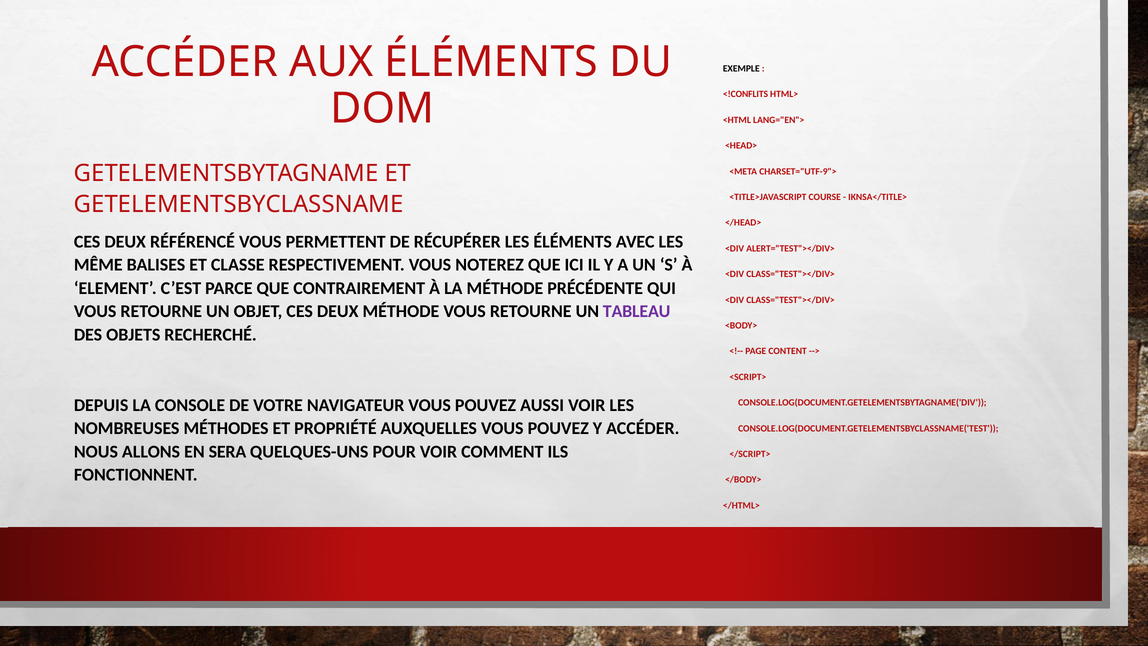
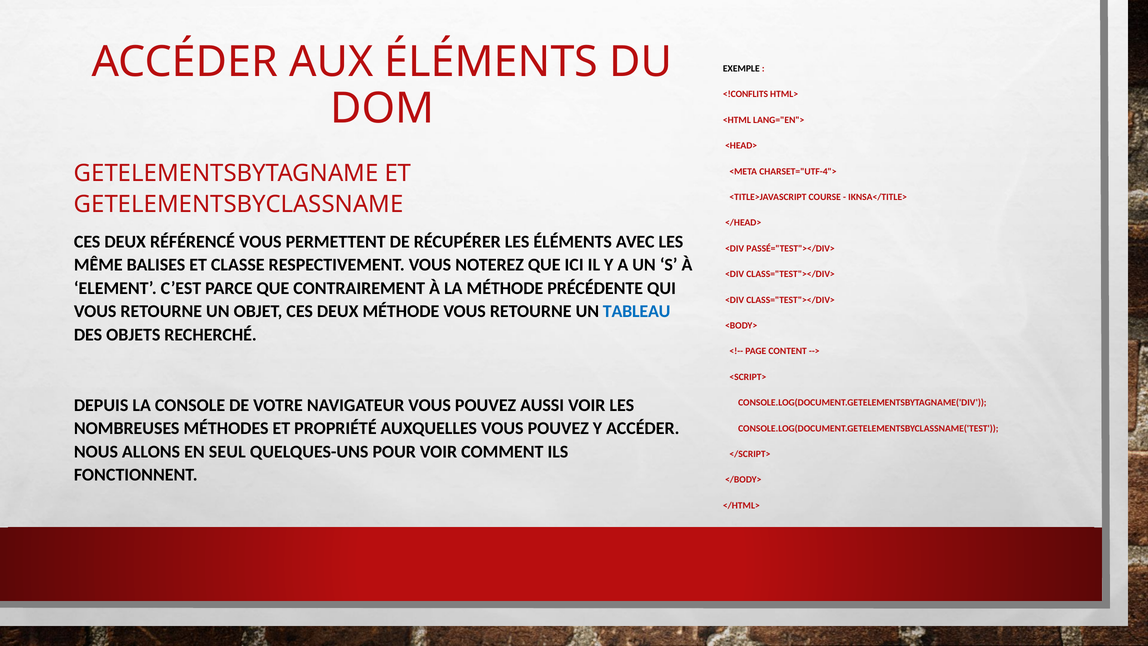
CHARSET="UTF-9">: CHARSET="UTF-9"> -> CHARSET="UTF-4">
ALERT="TEST"></DIV>: ALERT="TEST"></DIV> -> PASSÉ="TEST"></DIV>
TABLEAU colour: purple -> blue
SERA: SERA -> SEUL
